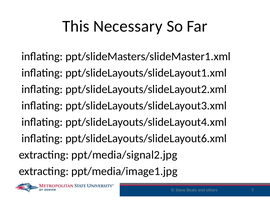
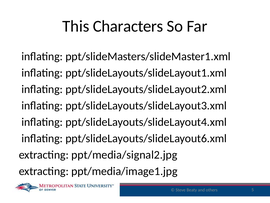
Necessary: Necessary -> Characters
